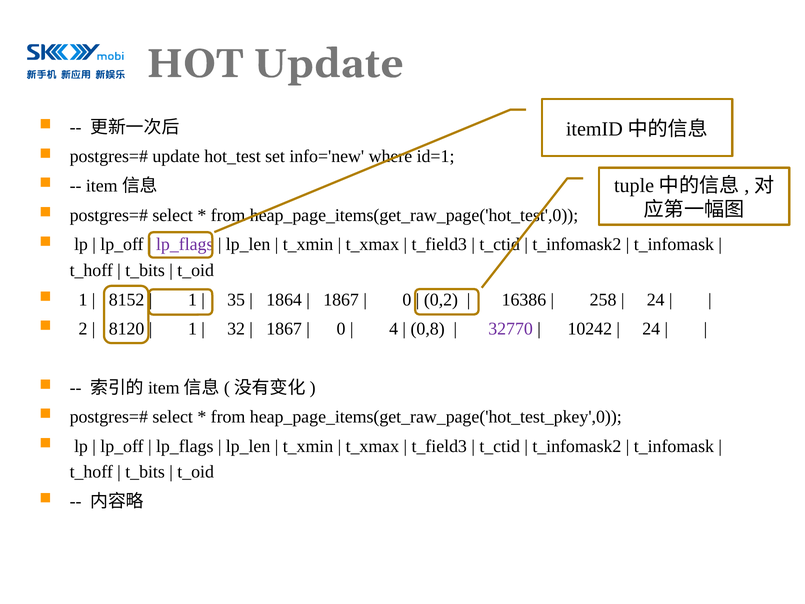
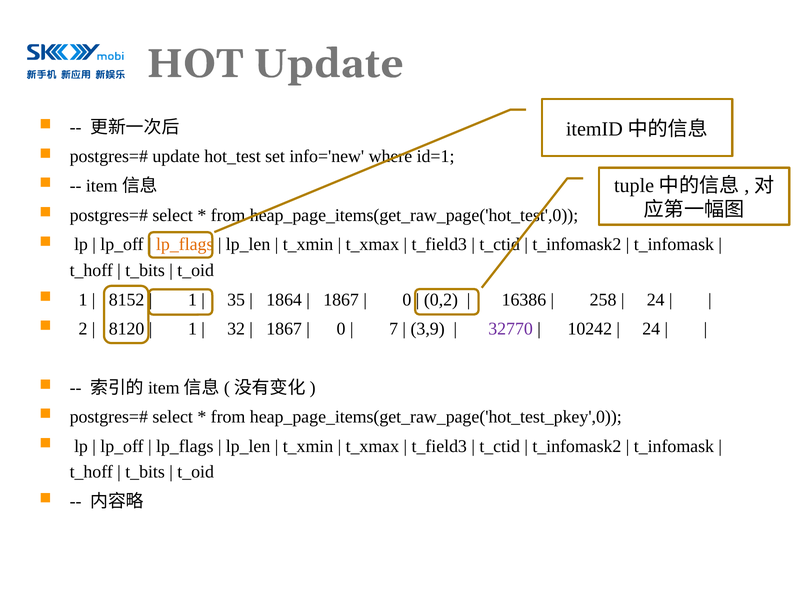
lp_flags at (185, 244) colour: purple -> orange
4: 4 -> 7
0,8: 0,8 -> 3,9
